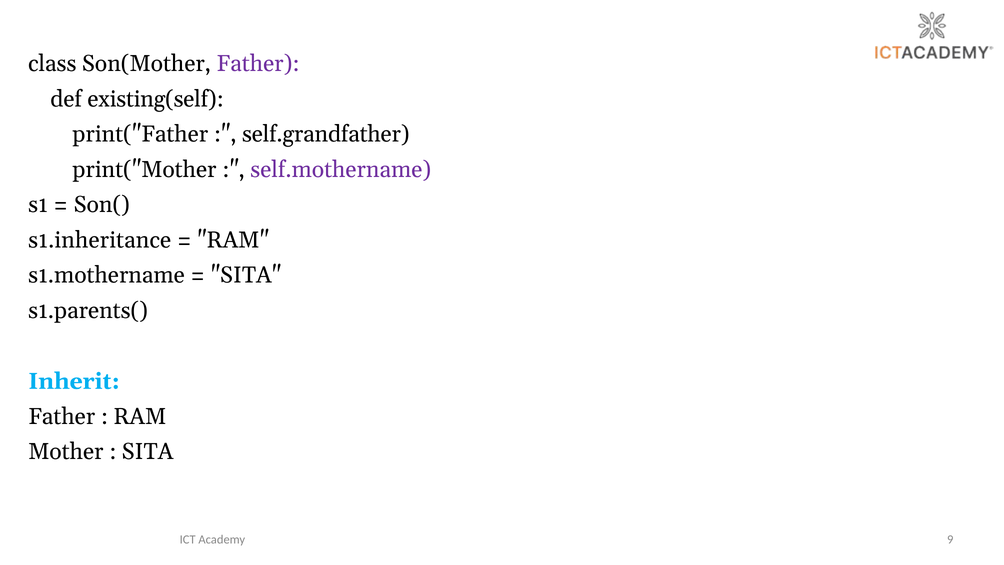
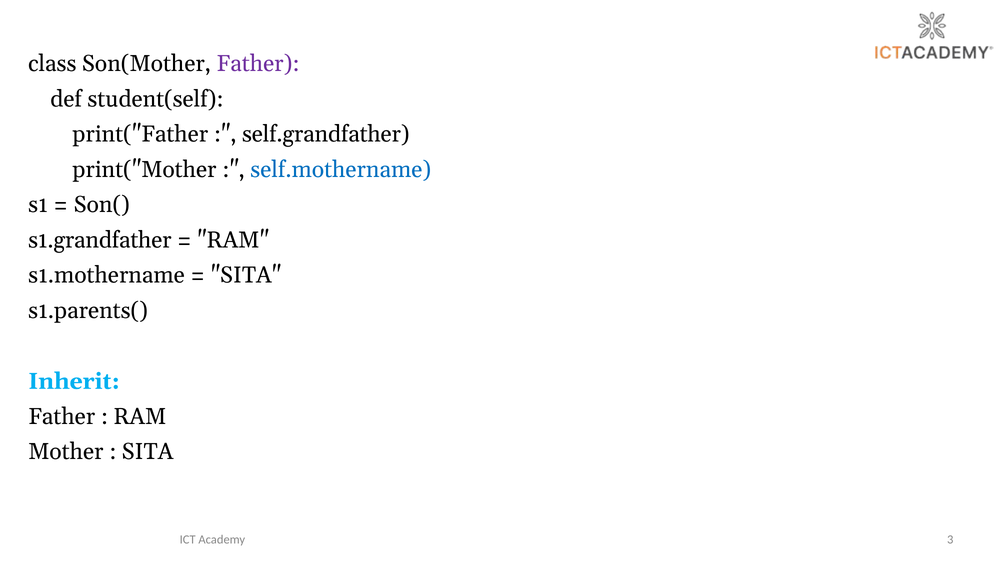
existing(self: existing(self -> student(self
self.mothername colour: purple -> blue
s1.inheritance: s1.inheritance -> s1.grandfather
9: 9 -> 3
